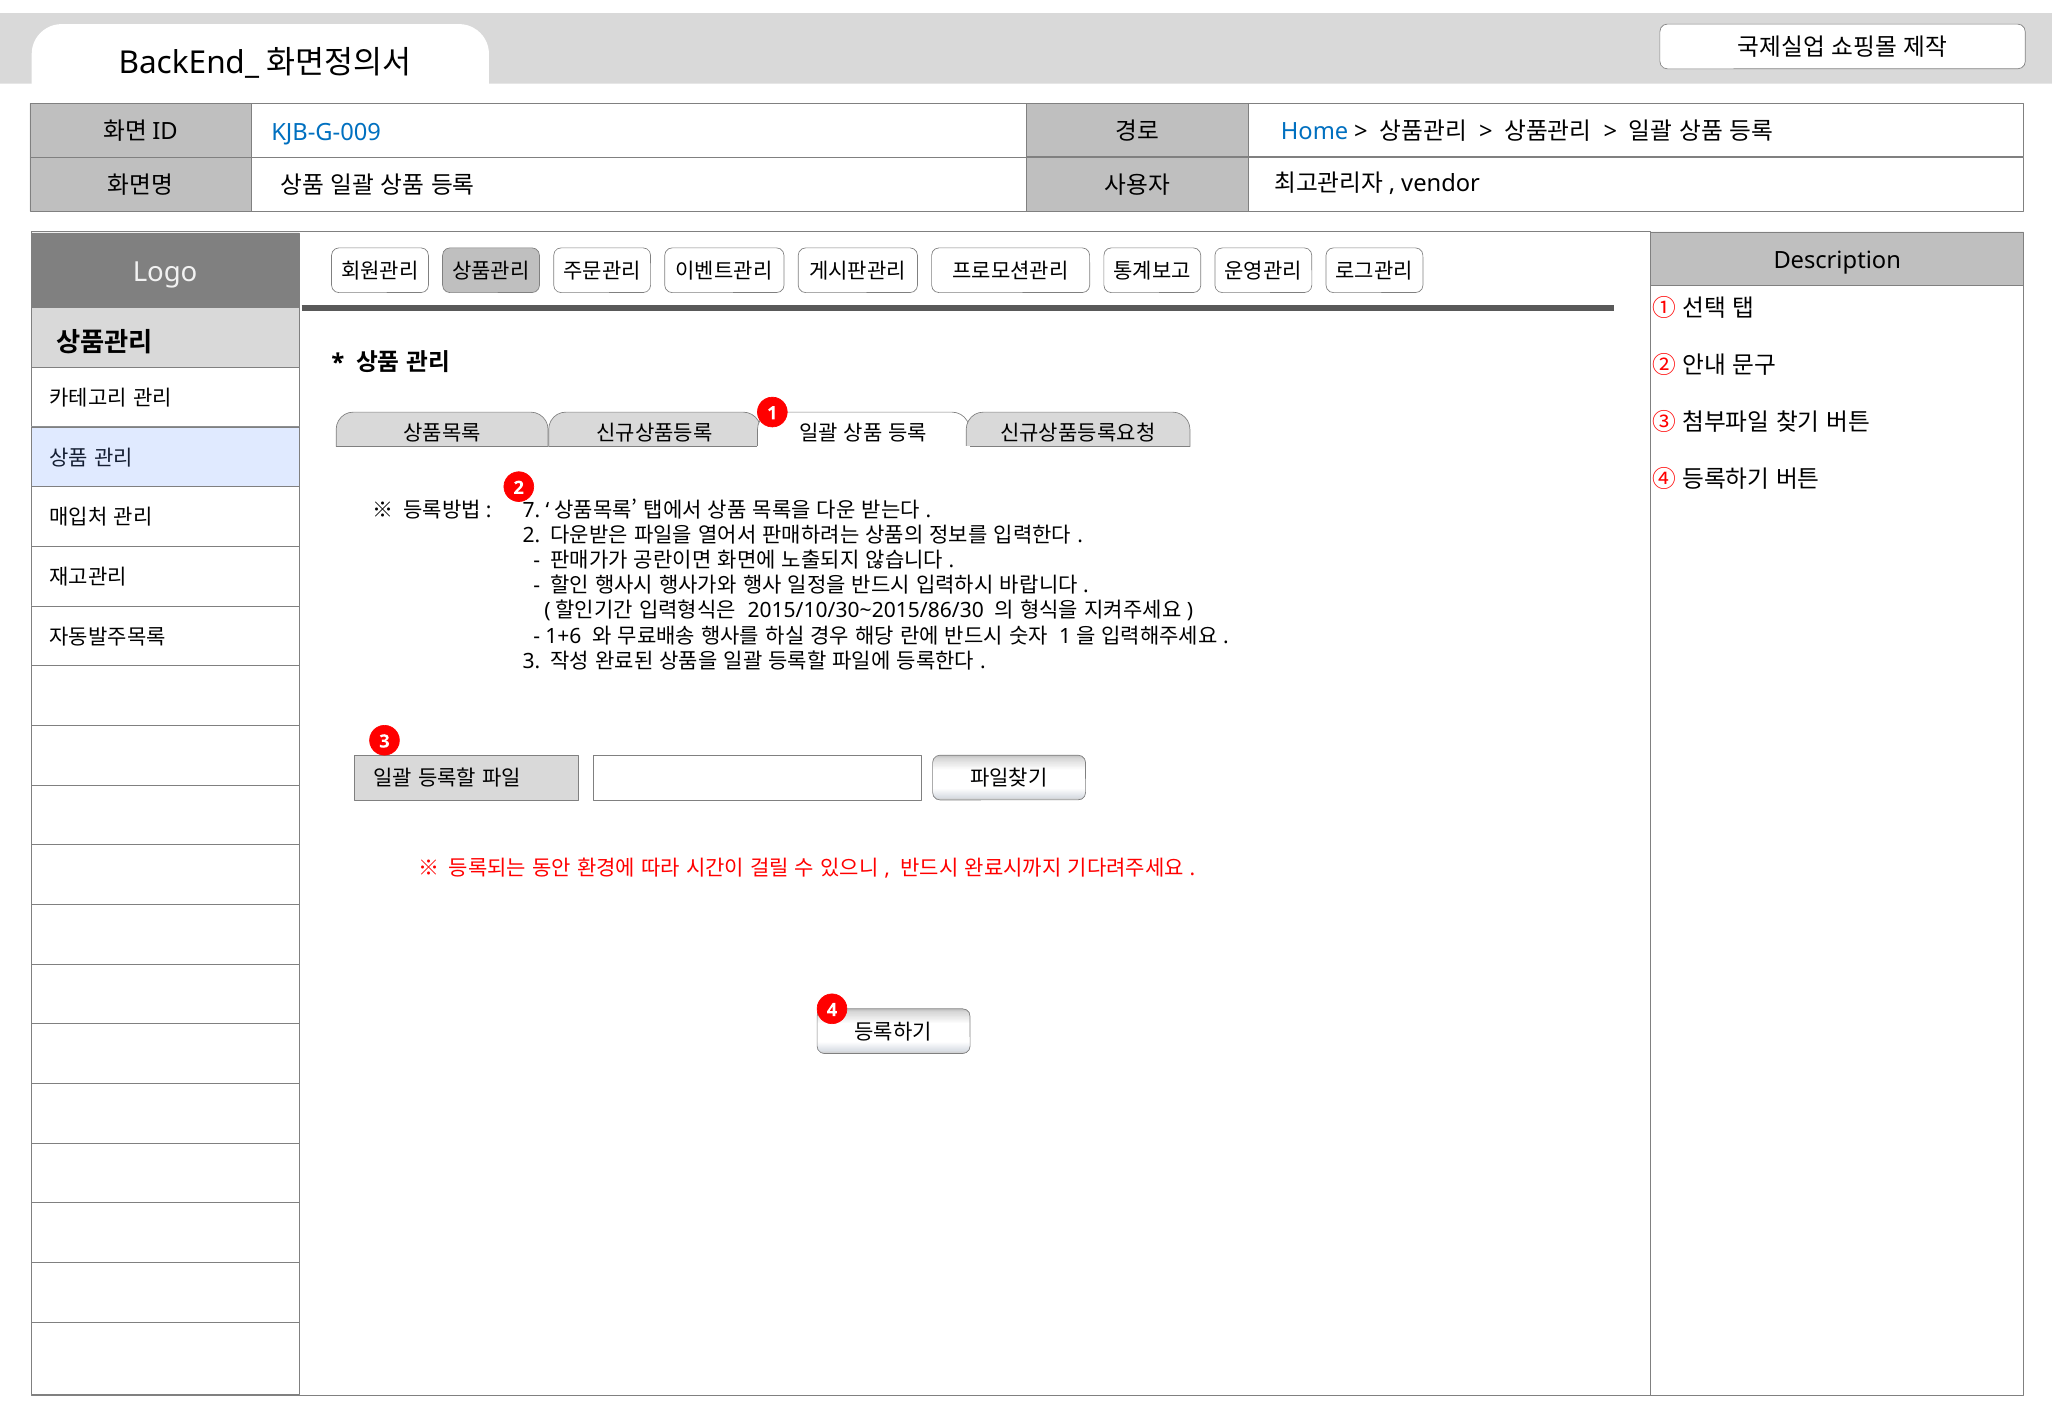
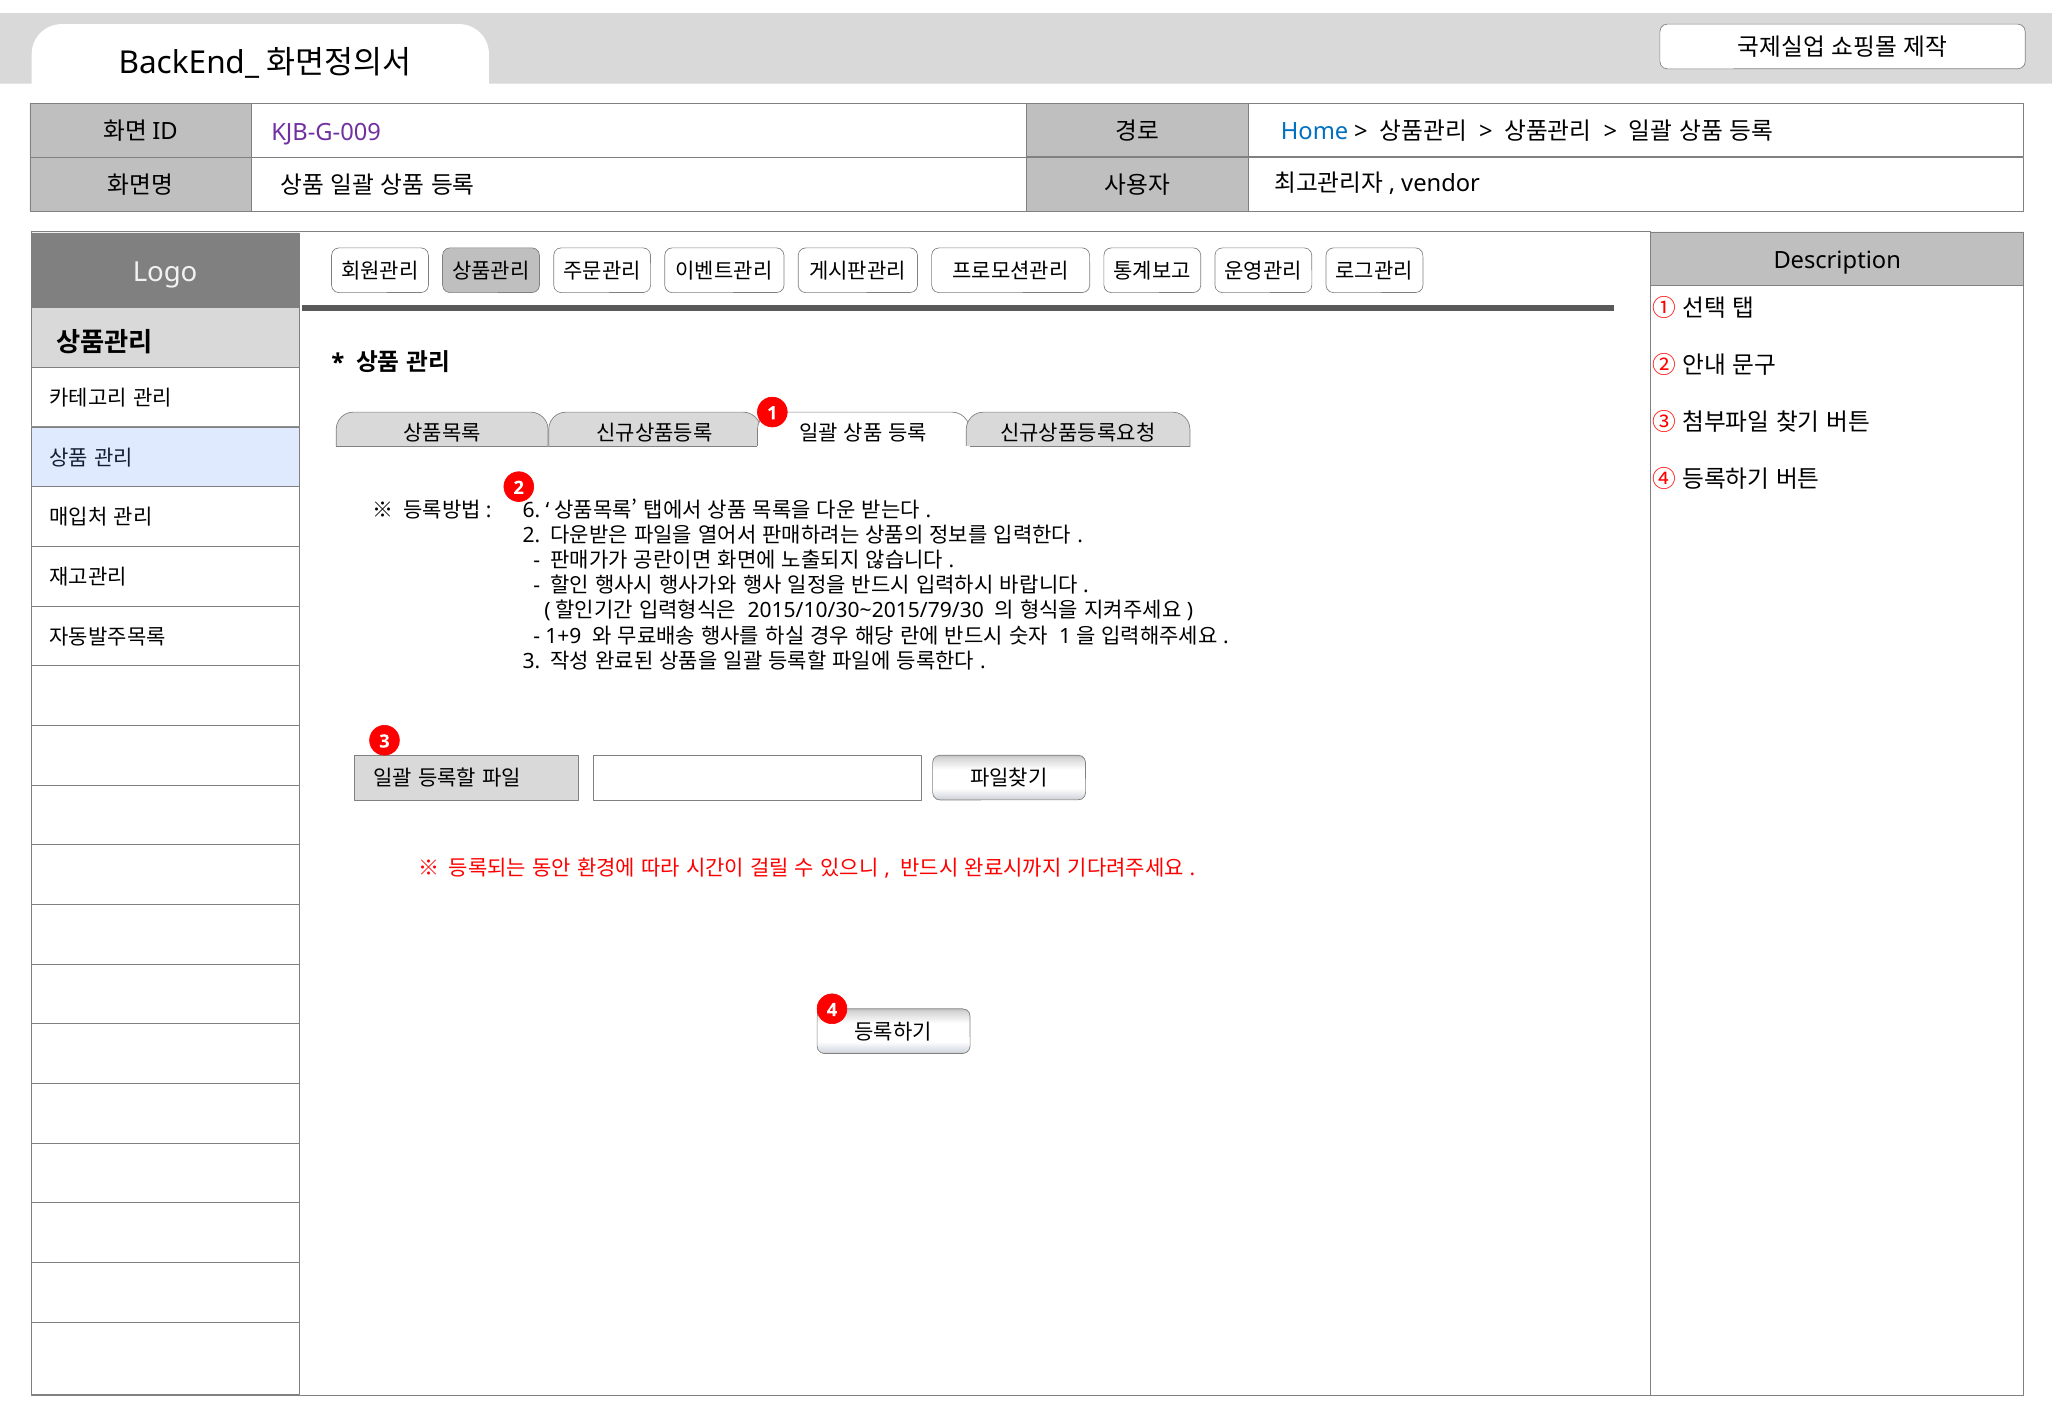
KJB-G-009 colour: blue -> purple
7: 7 -> 6
2015/10/30~2015/86/30: 2015/10/30~2015/86/30 -> 2015/10/30~2015/79/30
1+6: 1+6 -> 1+9
